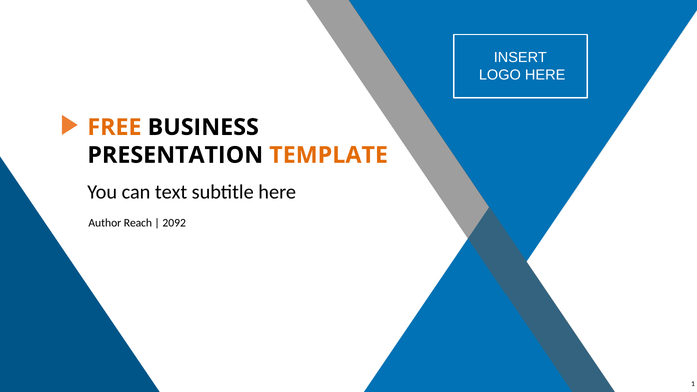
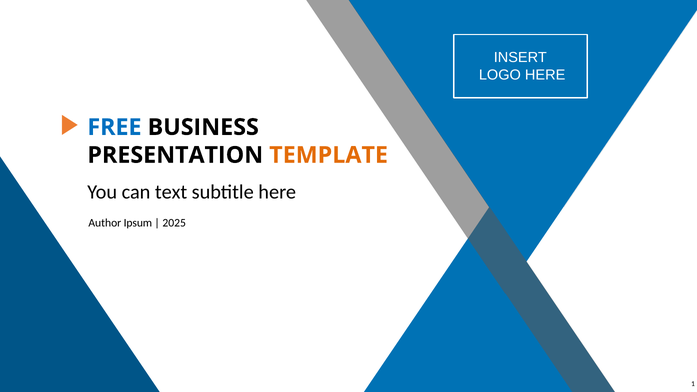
FREE colour: orange -> blue
Reach: Reach -> Ipsum
2092: 2092 -> 2025
